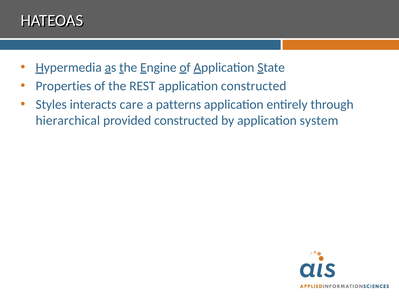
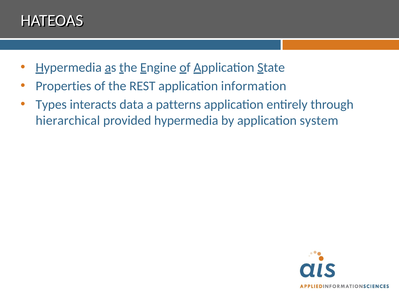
application constructed: constructed -> information
Styles: Styles -> Types
care: care -> data
provided constructed: constructed -> hypermedia
